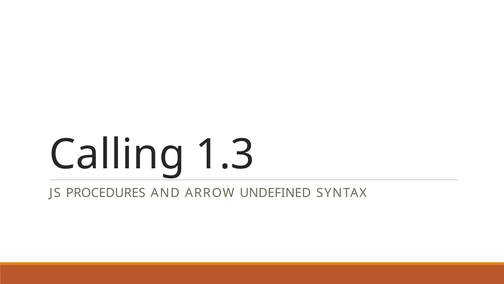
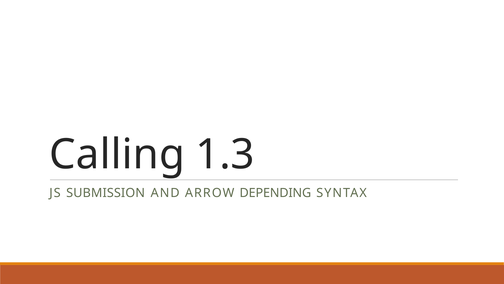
PROCEDURES: PROCEDURES -> SUBMISSION
UNDEFINED: UNDEFINED -> DEPENDING
